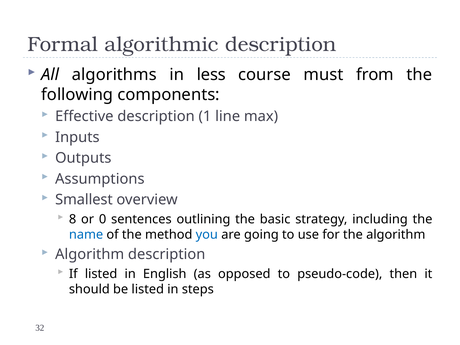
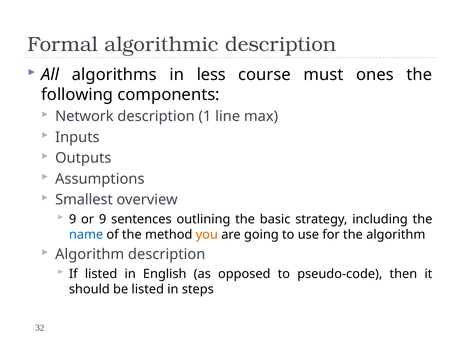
from: from -> ones
Effective: Effective -> Network
8 at (73, 219): 8 -> 9
or 0: 0 -> 9
you colour: blue -> orange
